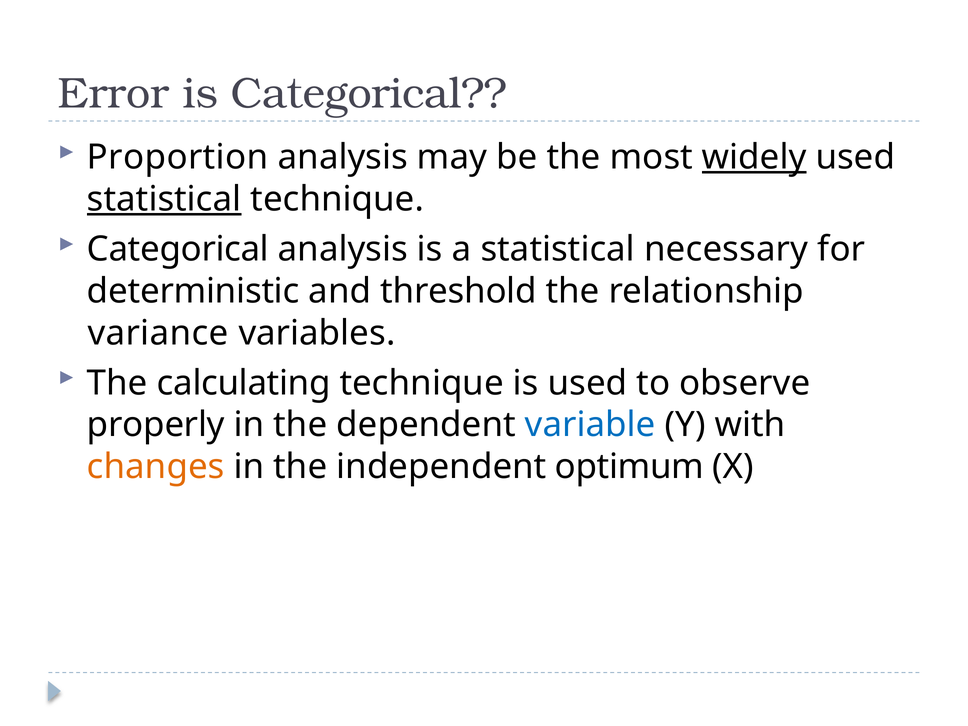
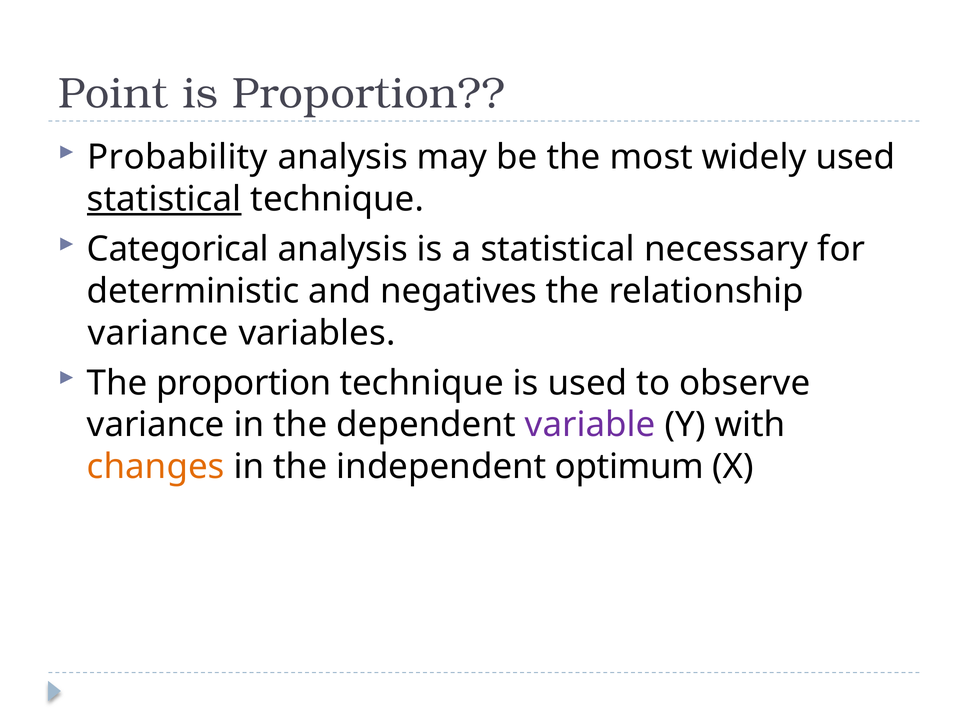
Error: Error -> Point
is Categorical: Categorical -> Proportion
Proportion: Proportion -> Probability
widely underline: present -> none
threshold: threshold -> negatives
The calculating: calculating -> proportion
properly at (156, 425): properly -> variance
variable colour: blue -> purple
